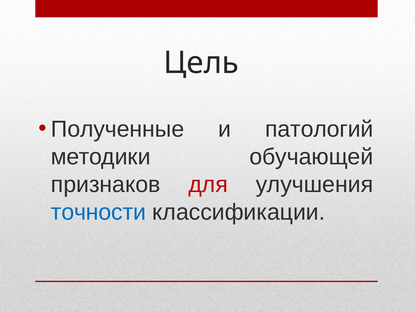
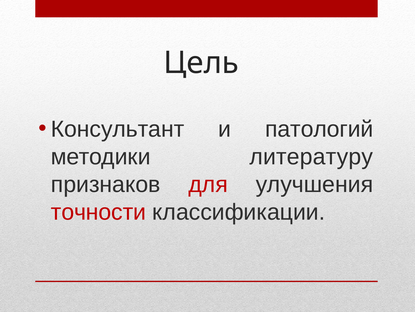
Полученные: Полученные -> Консультант
обучающей: обучающей -> литературу
точности colour: blue -> red
